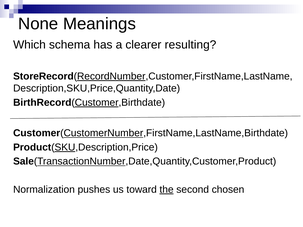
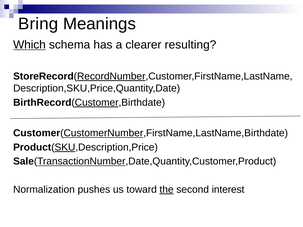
None: None -> Bring
Which underline: none -> present
chosen: chosen -> interest
